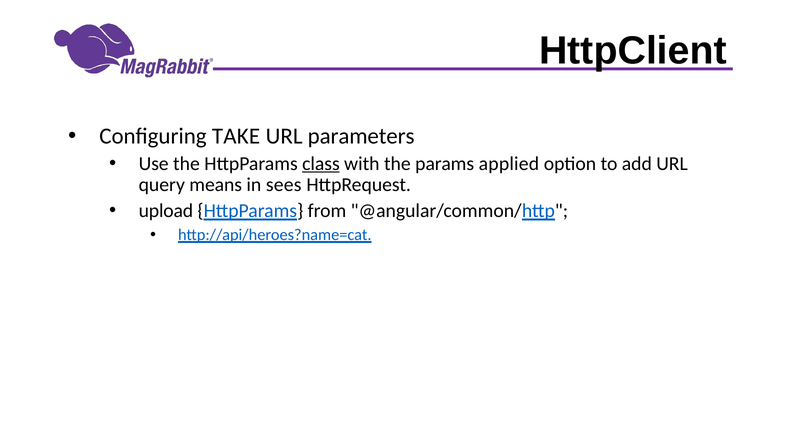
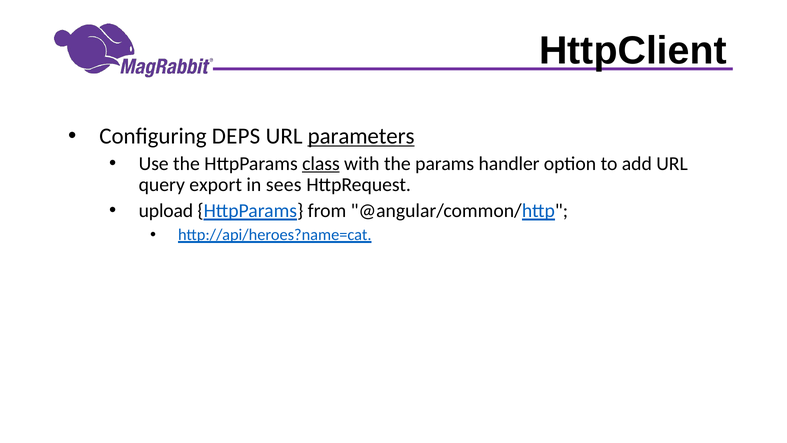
TAKE: TAKE -> DEPS
parameters underline: none -> present
applied: applied -> handler
means: means -> export
